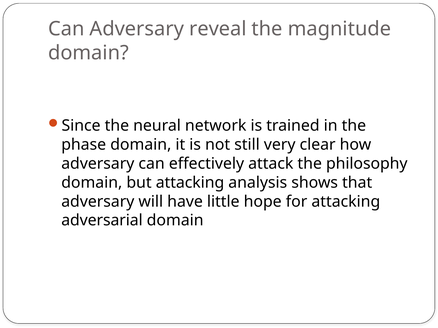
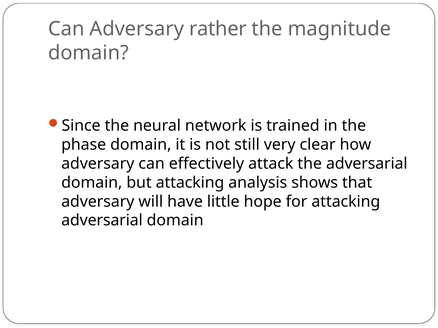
reveal: reveal -> rather
the philosophy: philosophy -> adversarial
